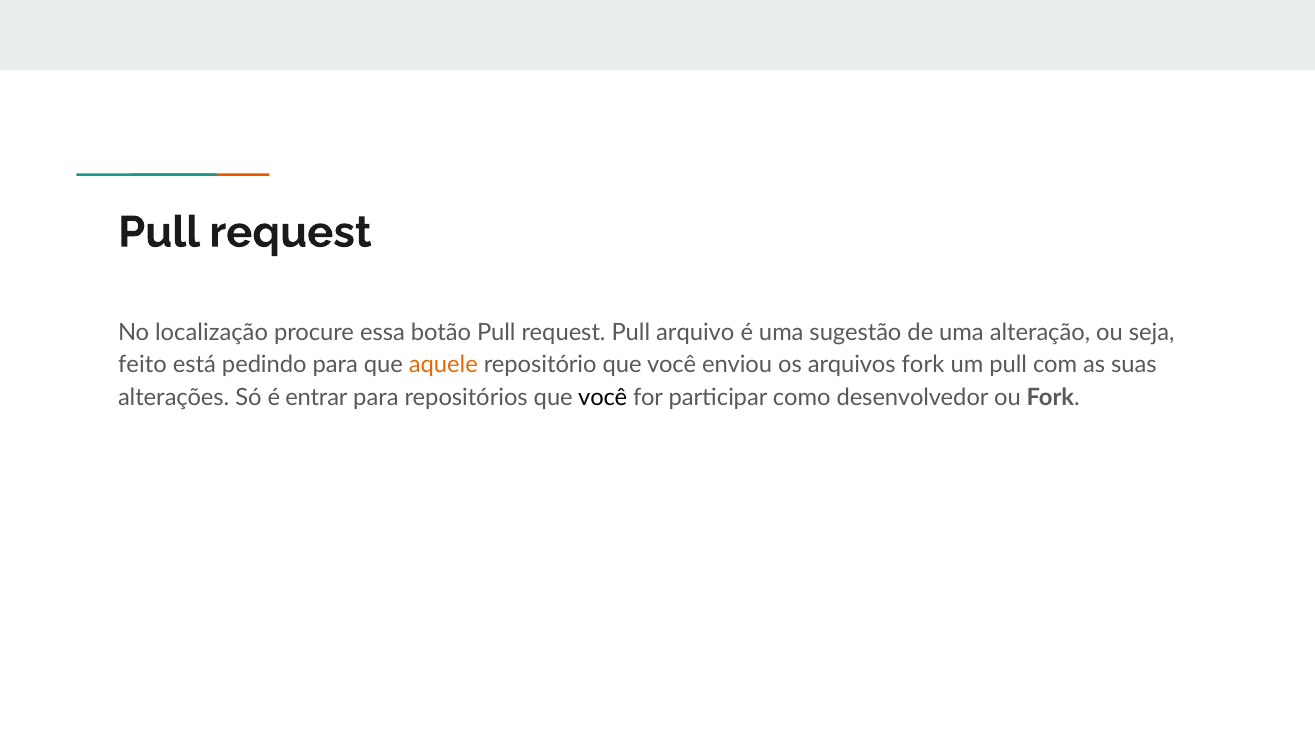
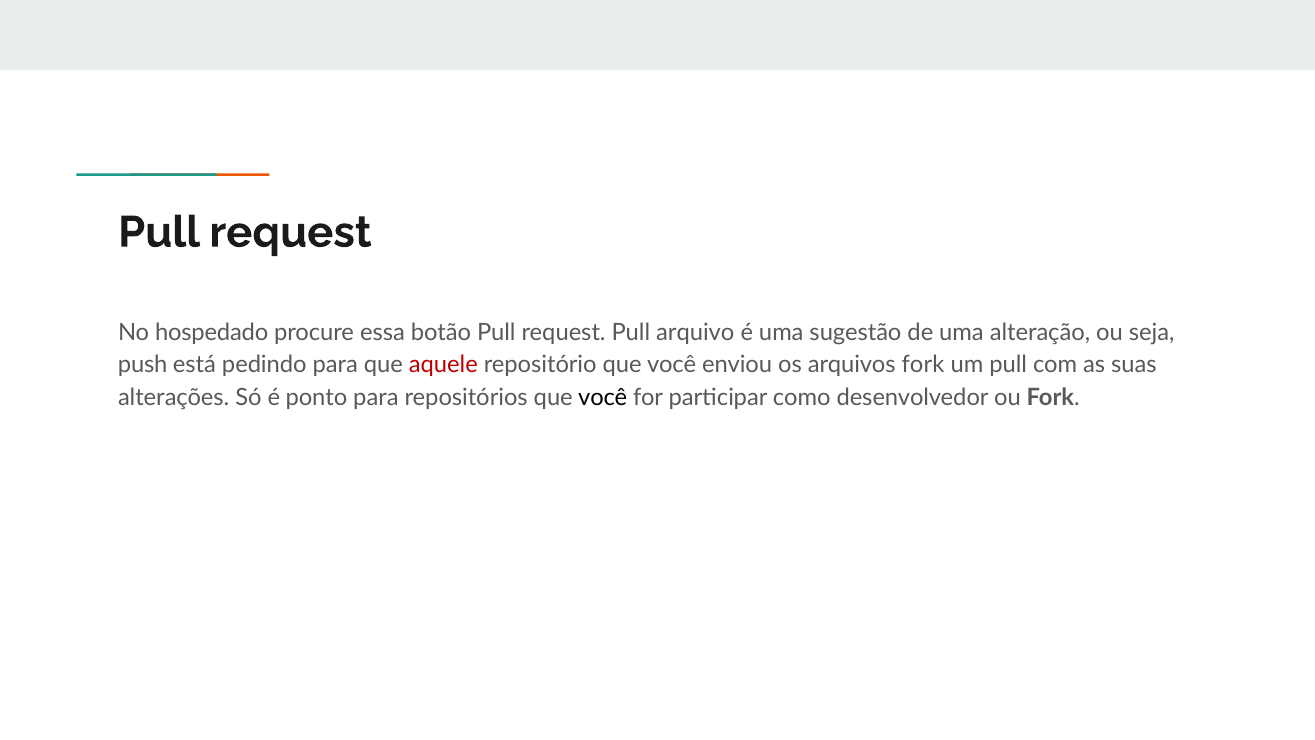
localização: localização -> hospedado
feito: feito -> push
aquele colour: orange -> red
entrar: entrar -> ponto
